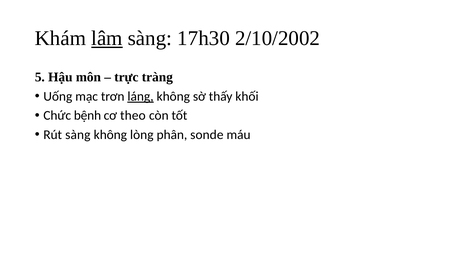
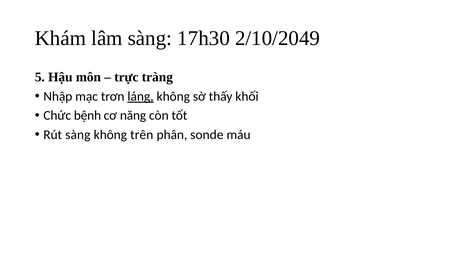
lâm underline: present -> none
2/10/2002: 2/10/2002 -> 2/10/2049
Uống: Uống -> Nhập
theo: theo -> năng
lòng: lòng -> trên
